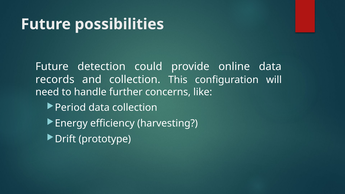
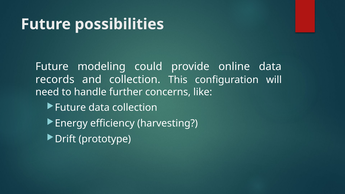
detection: detection -> modeling
Period at (70, 108): Period -> Future
